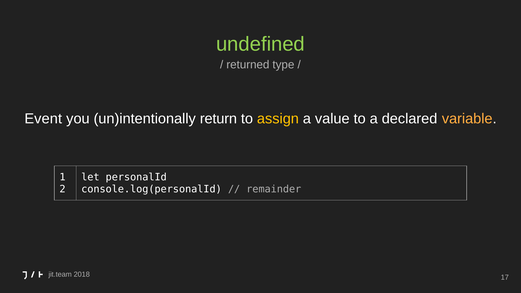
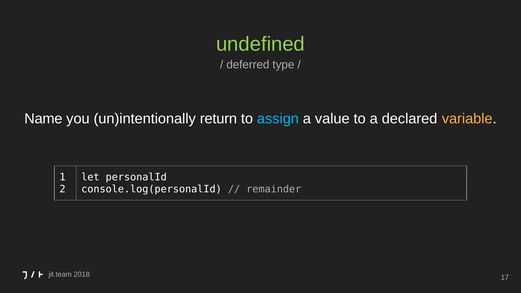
returned: returned -> deferred
Event: Event -> Name
assign colour: yellow -> light blue
